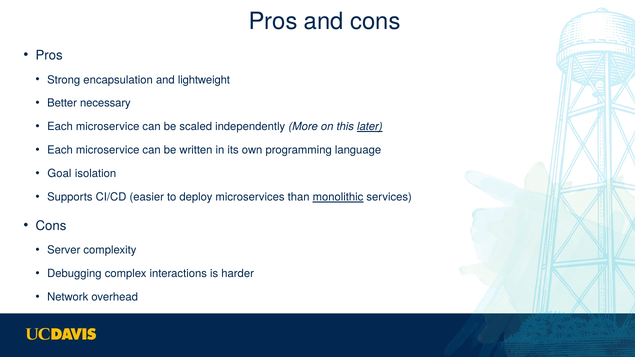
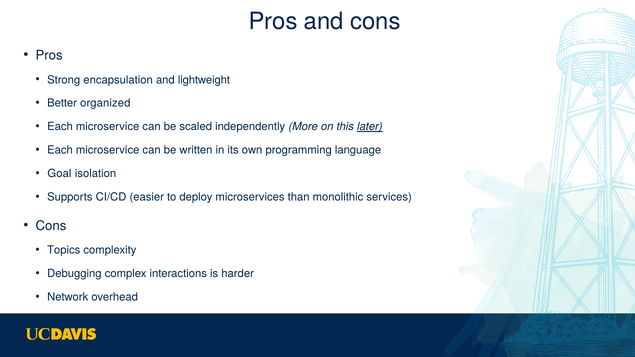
necessary: necessary -> organized
monolithic underline: present -> none
Server: Server -> Topics
